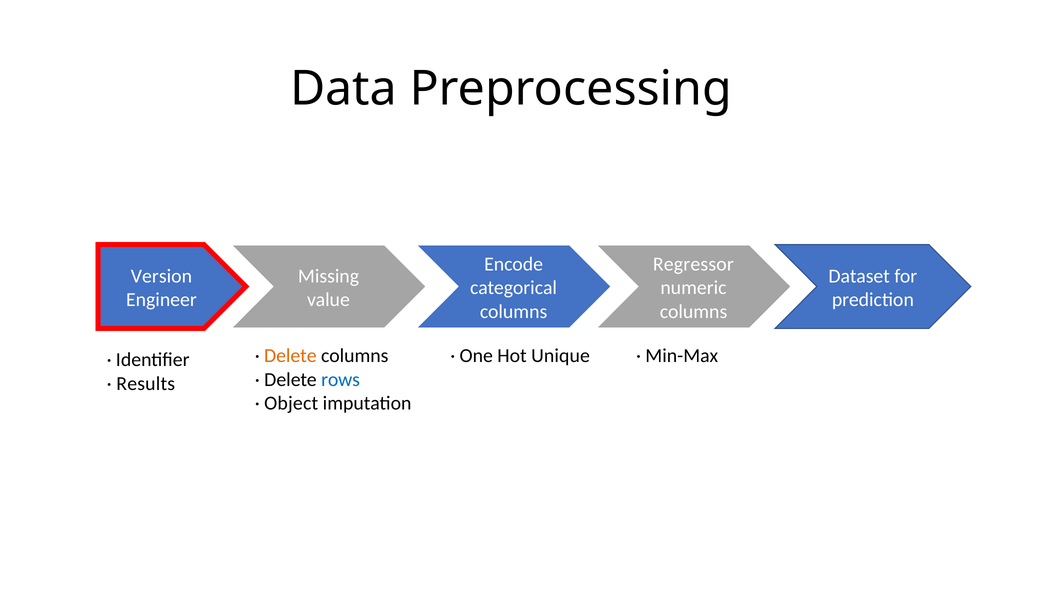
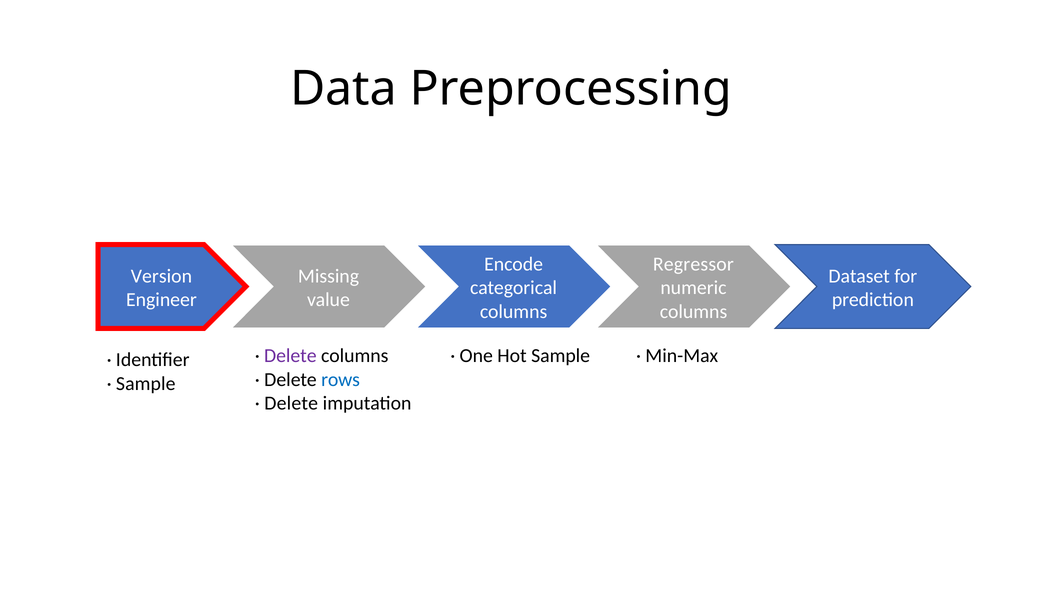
Delete at (290, 355) colour: orange -> purple
Hot Unique: Unique -> Sample
Results at (146, 383): Results -> Sample
Object at (291, 403): Object -> Delete
